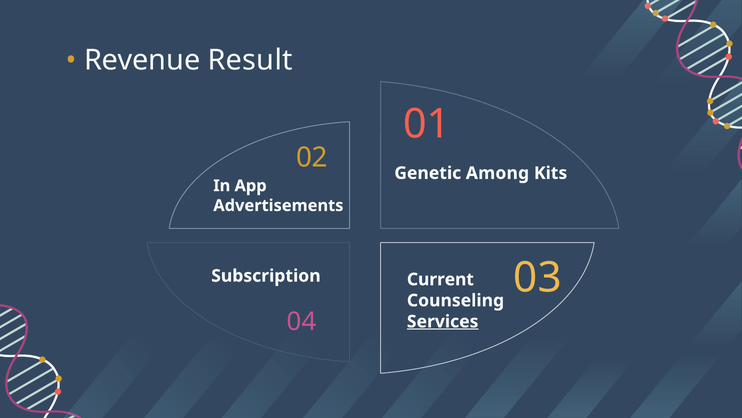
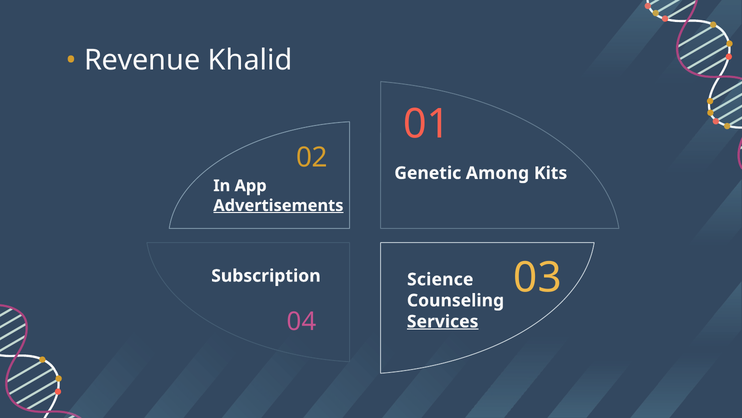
Result: Result -> Khalid
Advertisements underline: none -> present
Current: Current -> Science
